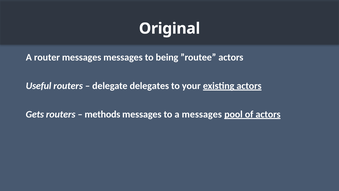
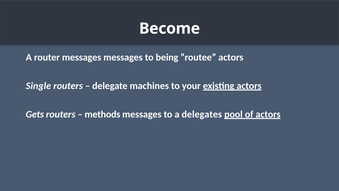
Original: Original -> Become
Useful: Useful -> Single
delegates: delegates -> machines
a messages: messages -> delegates
